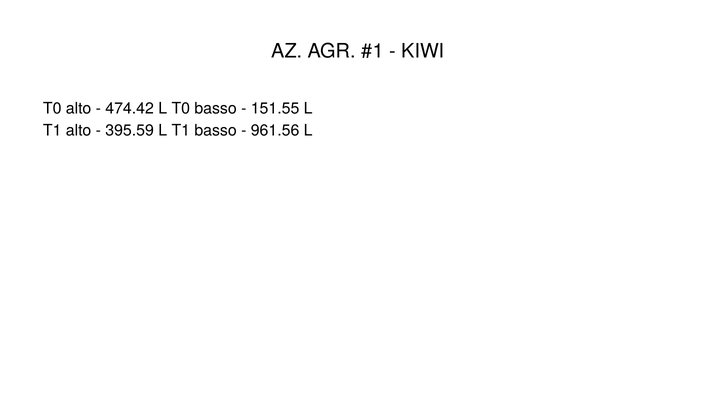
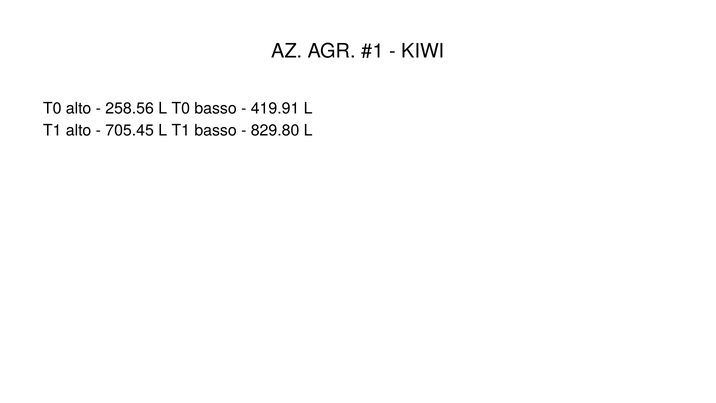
474.42: 474.42 -> 258.56
151.55: 151.55 -> 419.91
395.59: 395.59 -> 705.45
961.56: 961.56 -> 829.80
